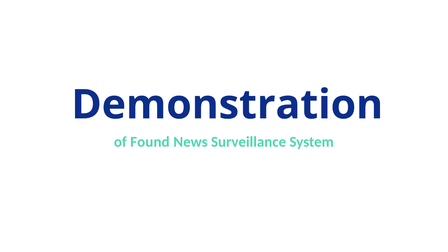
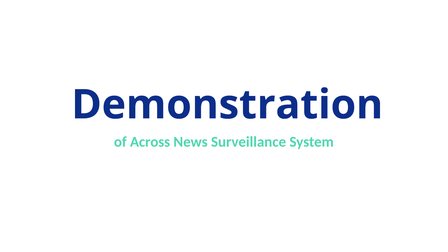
Found: Found -> Across
